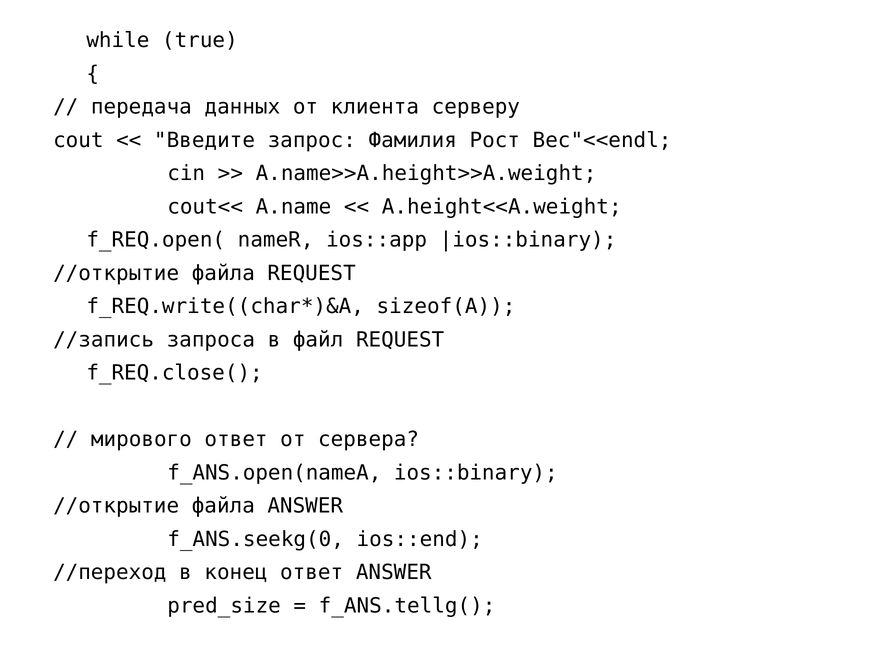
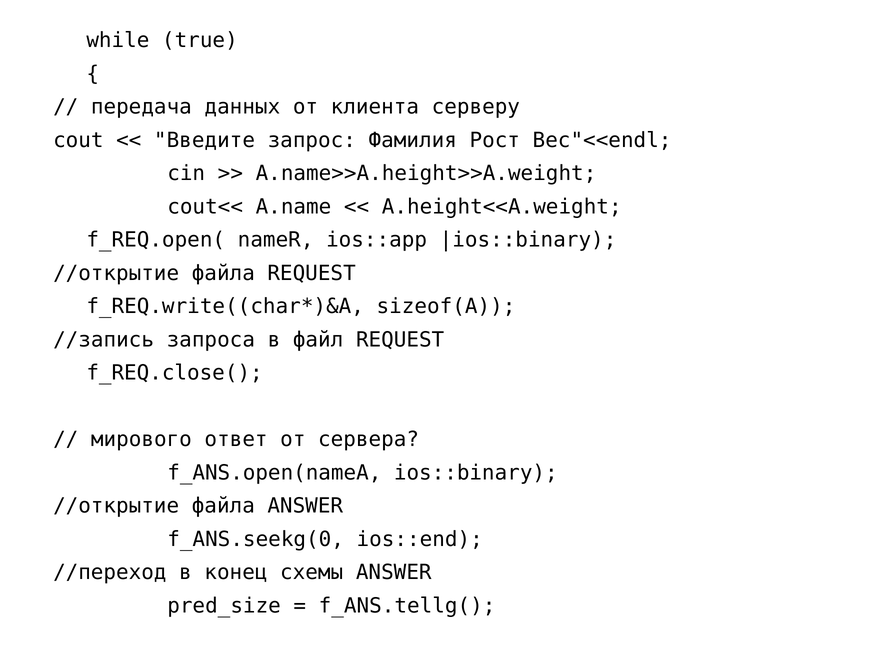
конец ответ: ответ -> схемы
